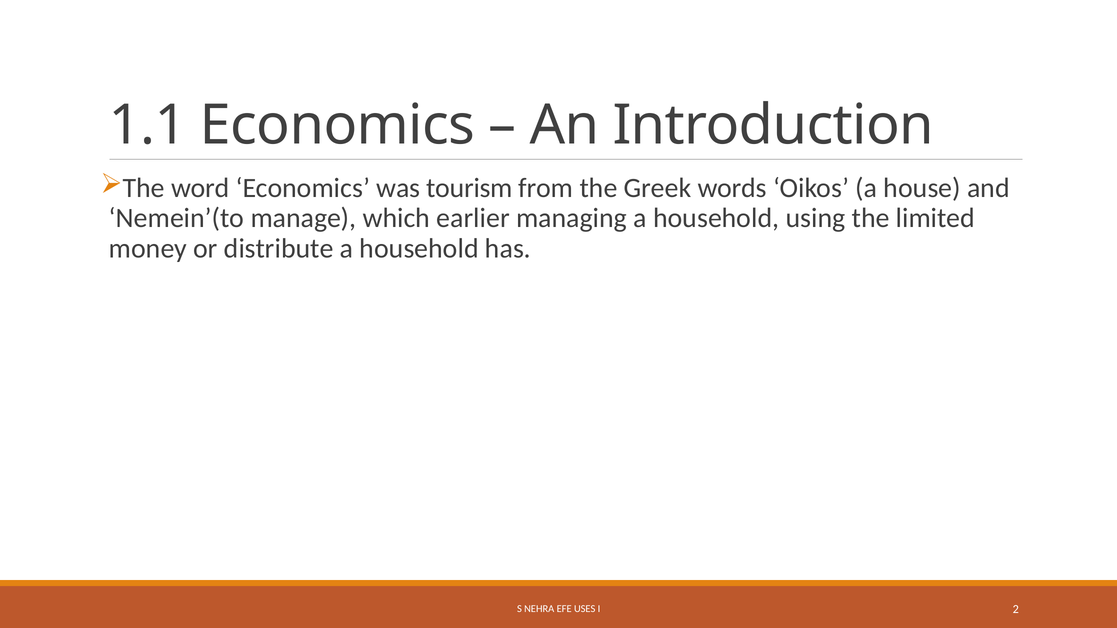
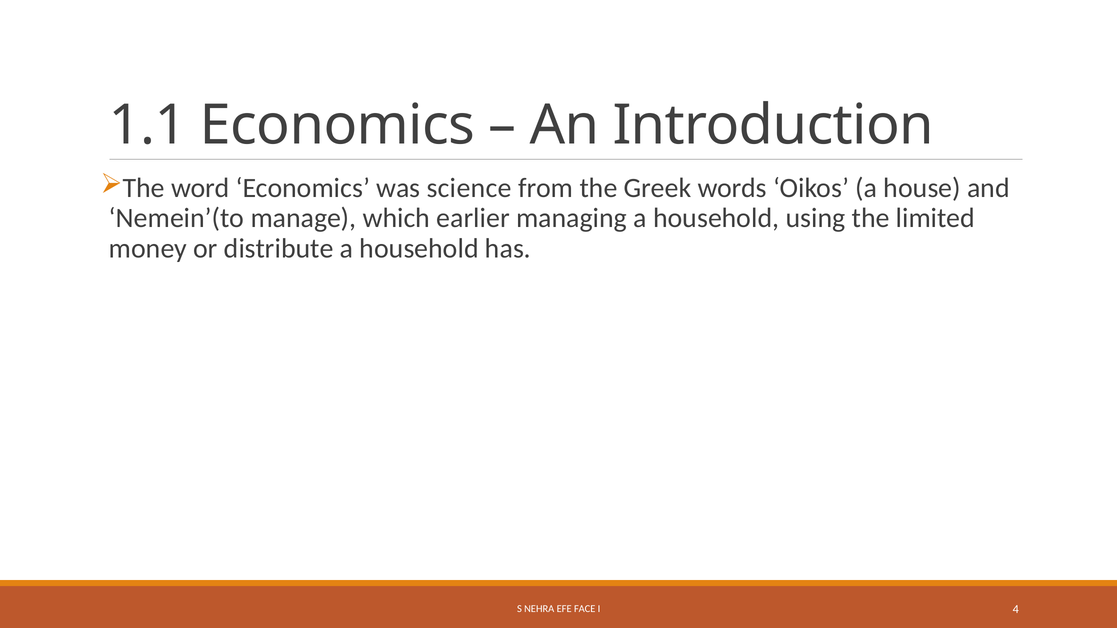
tourism: tourism -> science
USES: USES -> FACE
2: 2 -> 4
